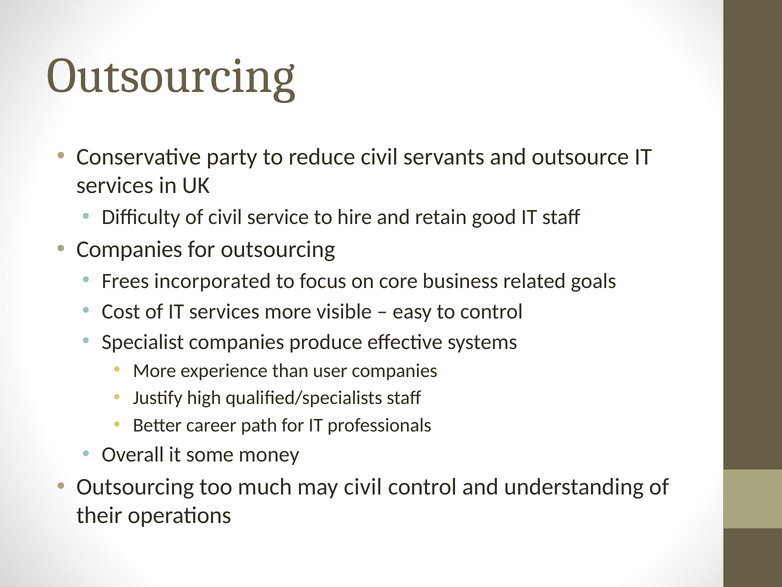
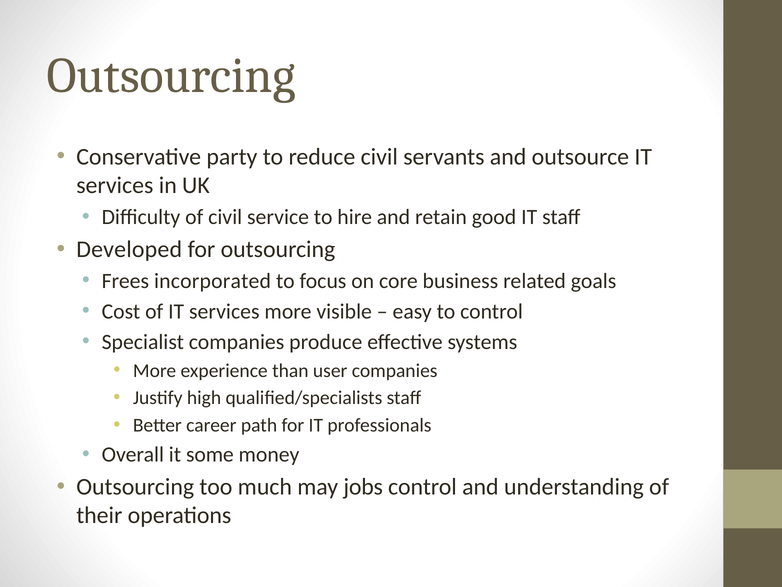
Companies at (129, 249): Companies -> Developed
may civil: civil -> jobs
